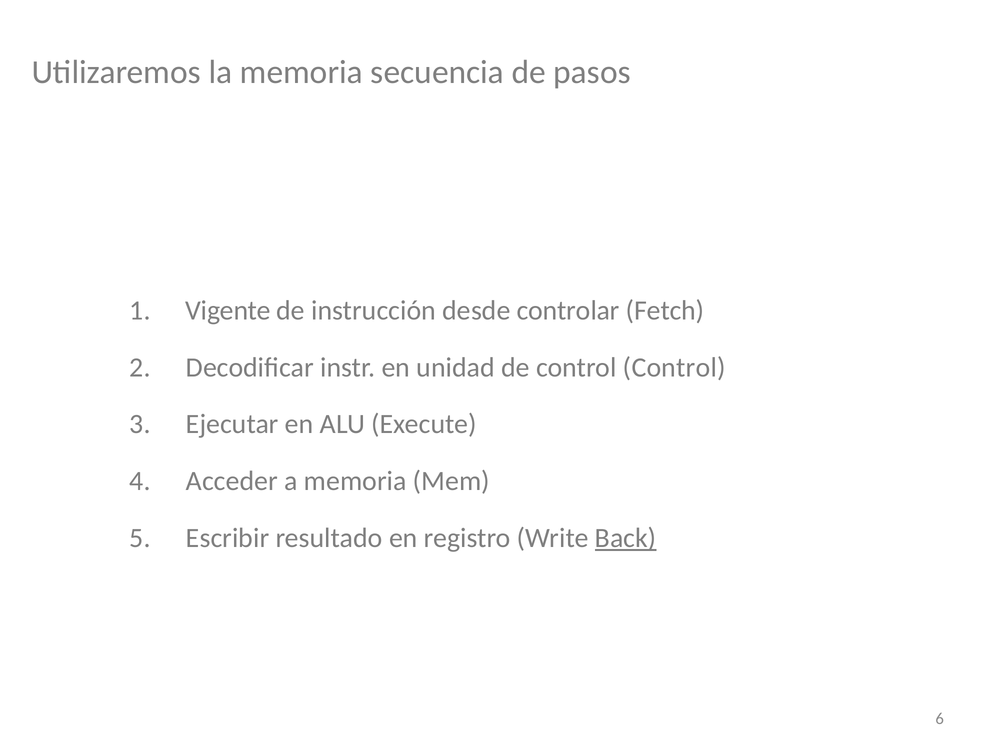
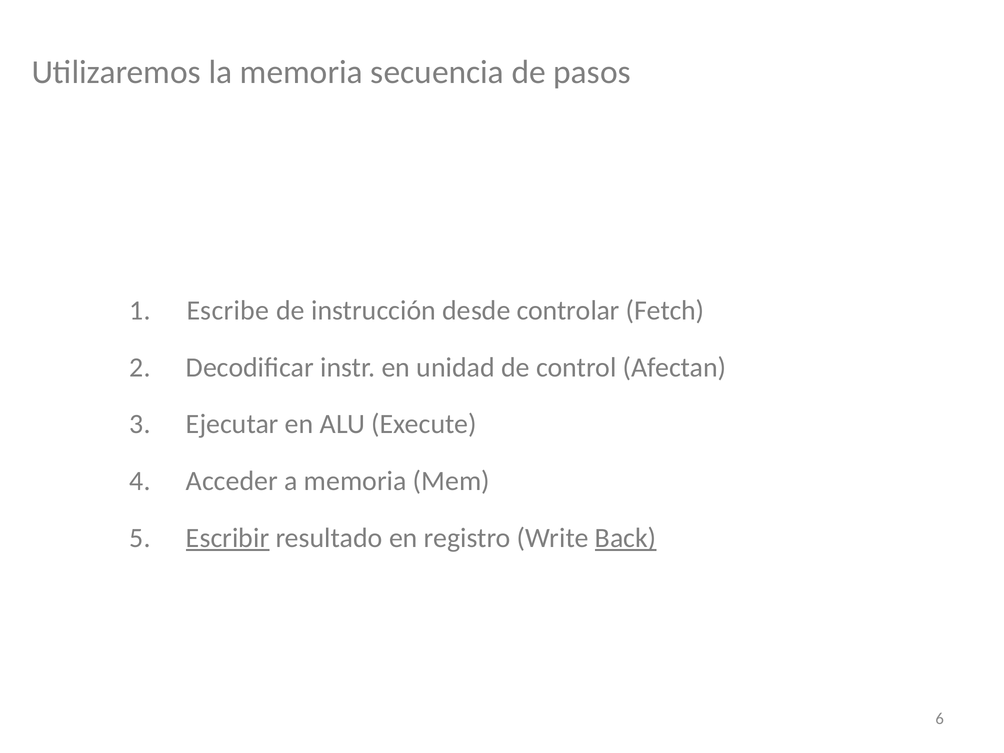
Vigente: Vigente -> Escribe
control Control: Control -> Afectan
Escribir underline: none -> present
